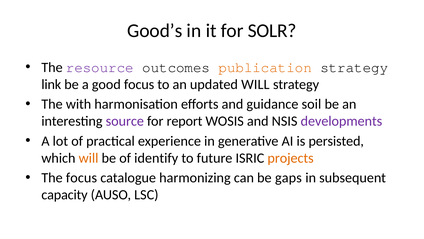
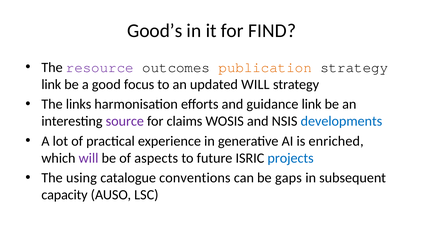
SOLR: SOLR -> FIND
with: with -> links
guidance soil: soil -> link
report: report -> claims
developments colour: purple -> blue
persisted: persisted -> enriched
will at (89, 158) colour: orange -> purple
identify: identify -> aspects
projects colour: orange -> blue
The focus: focus -> using
harmonizing: harmonizing -> conventions
